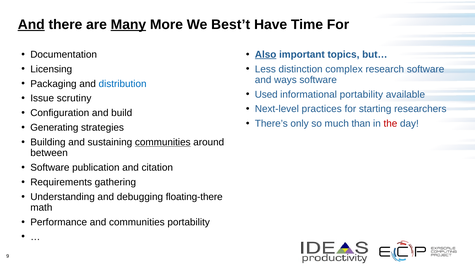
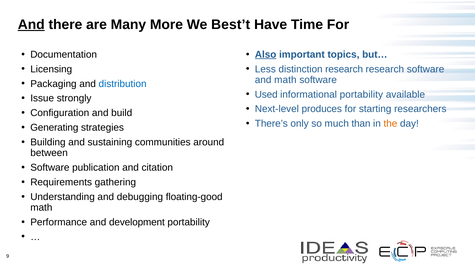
Many underline: present -> none
distinction complex: complex -> research
and ways: ways -> math
scrutiny: scrutiny -> strongly
practices: practices -> produces
the colour: red -> orange
communities at (163, 142) underline: present -> none
floating-there: floating-there -> floating-good
and communities: communities -> development
